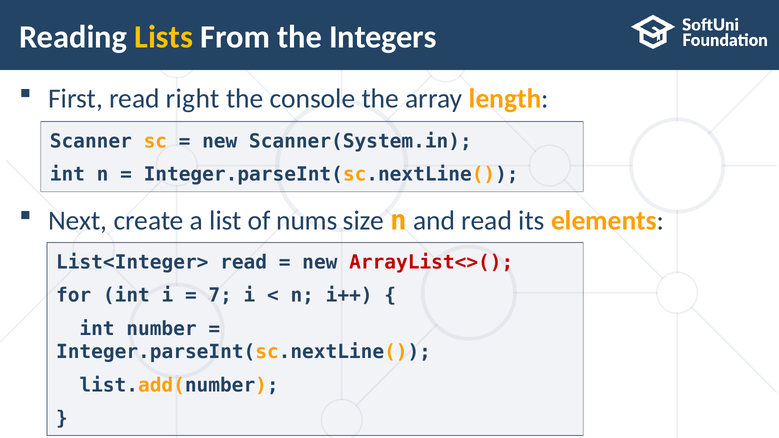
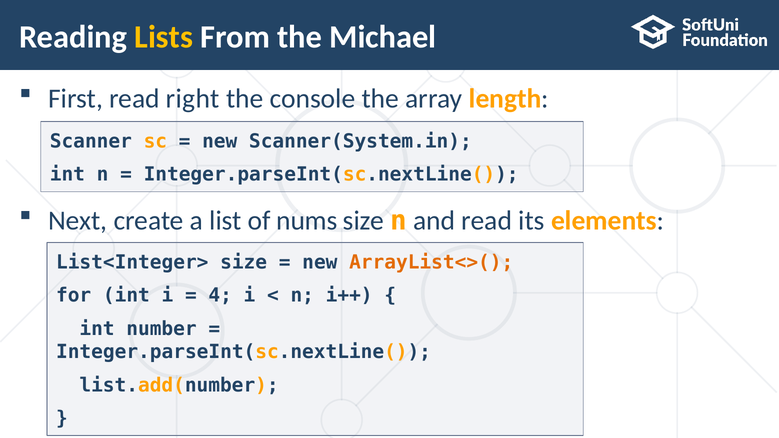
Integers: Integers -> Michael
List<Integer> read: read -> size
ArrayList<>( colour: red -> orange
7: 7 -> 4
